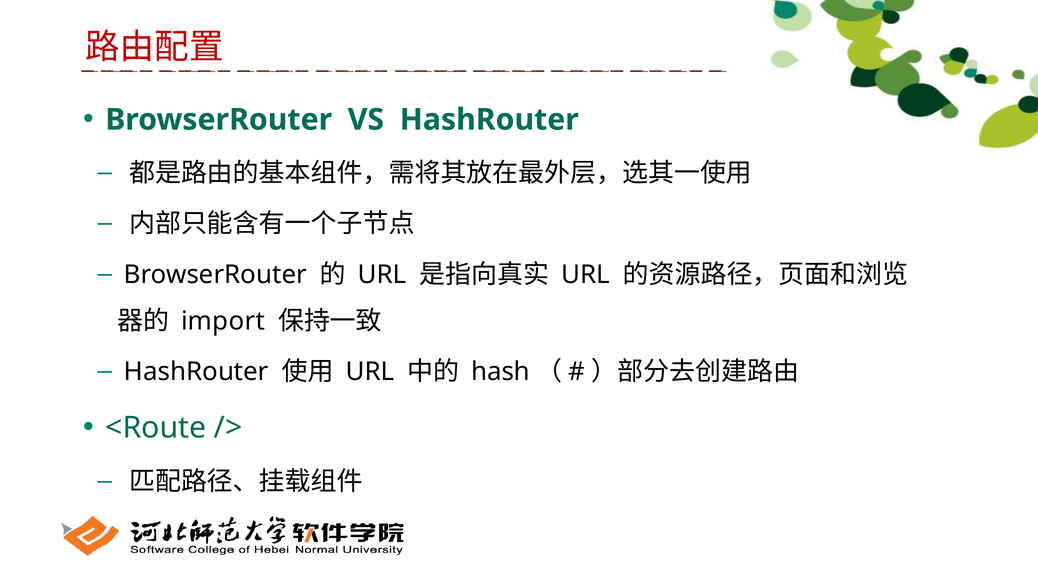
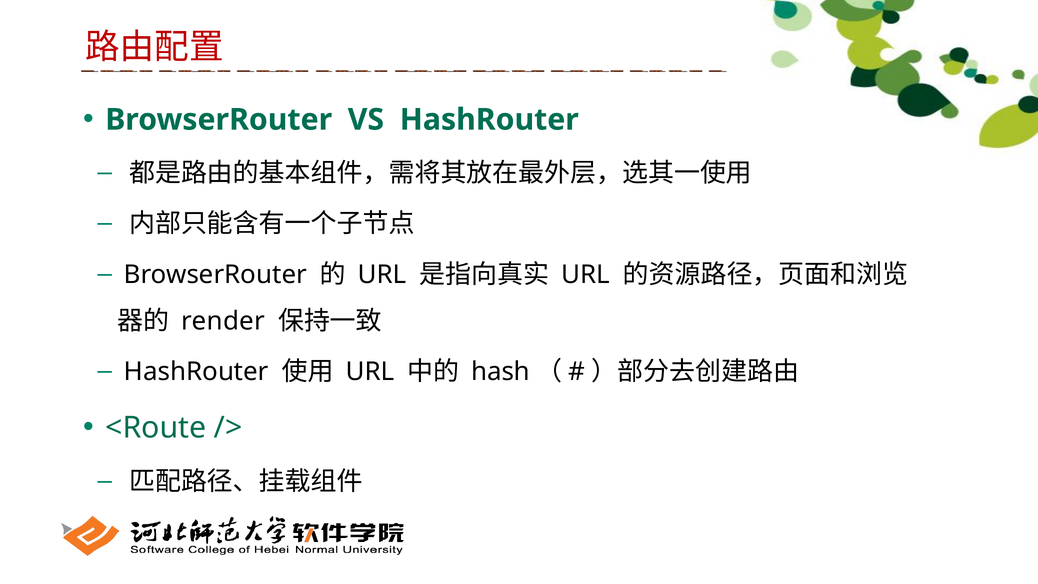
import: import -> render
